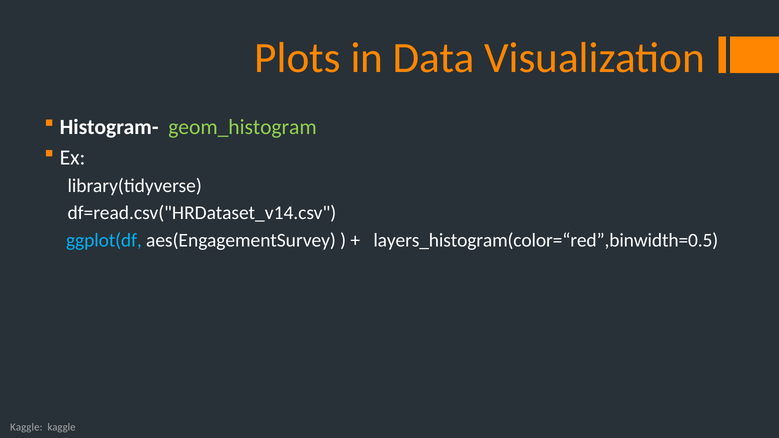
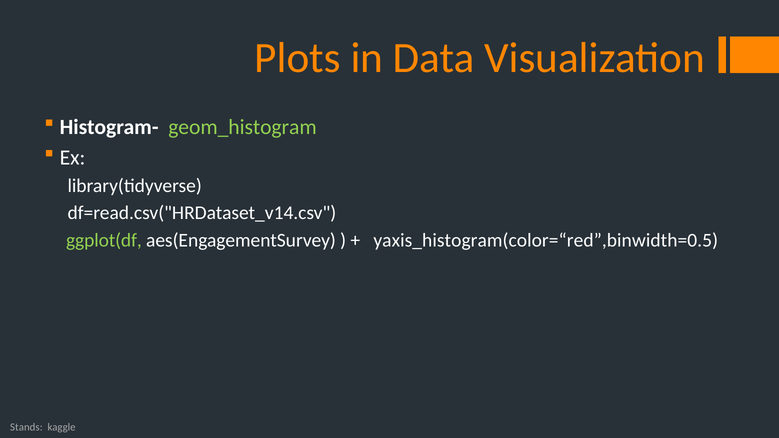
ggplot(df colour: light blue -> light green
layers_histogram(color=“red”,binwidth=0.5: layers_histogram(color=“red”,binwidth=0.5 -> yaxis_histogram(color=“red”,binwidth=0.5
Kaggle at (26, 428): Kaggle -> Stands
